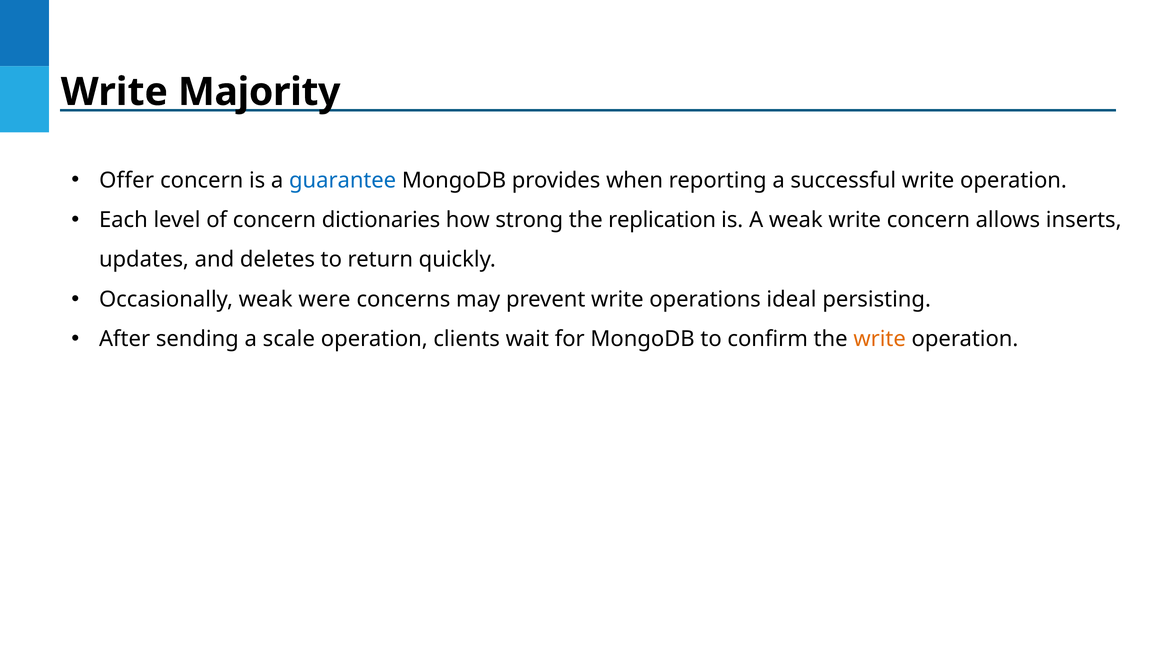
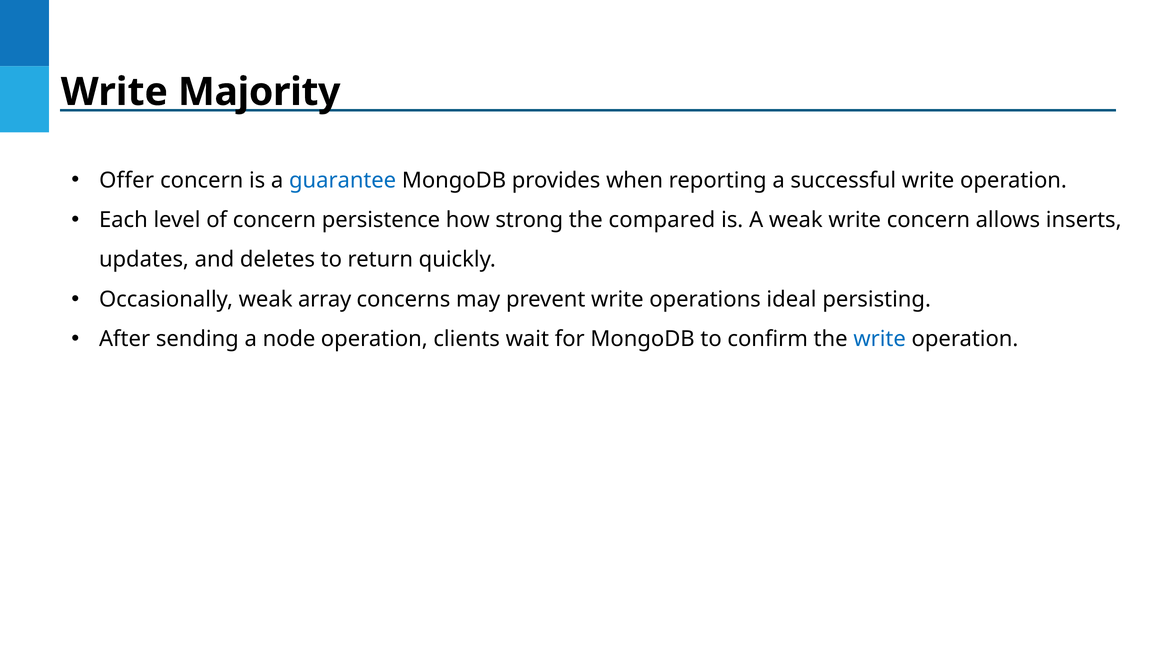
dictionaries: dictionaries -> persistence
replication: replication -> compared
were: were -> array
scale: scale -> node
write at (880, 339) colour: orange -> blue
